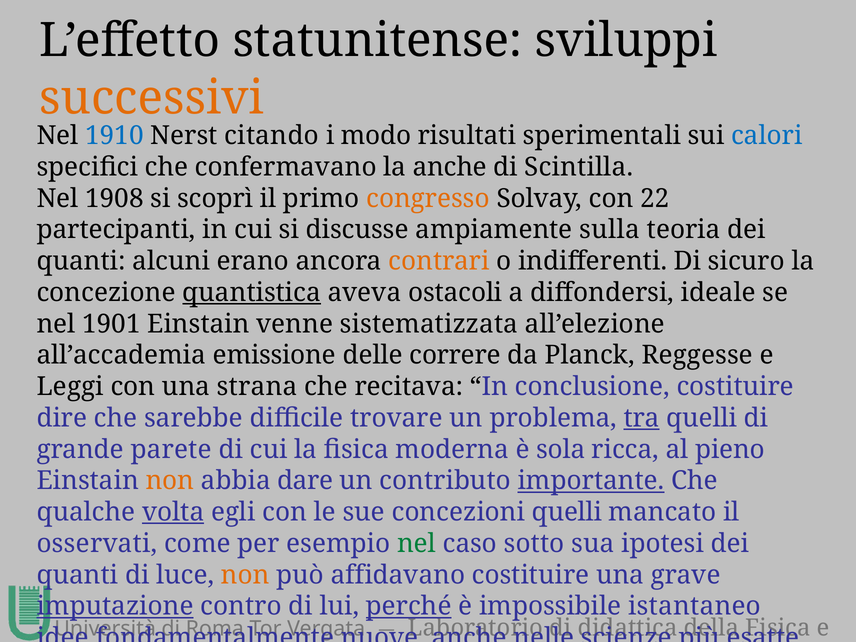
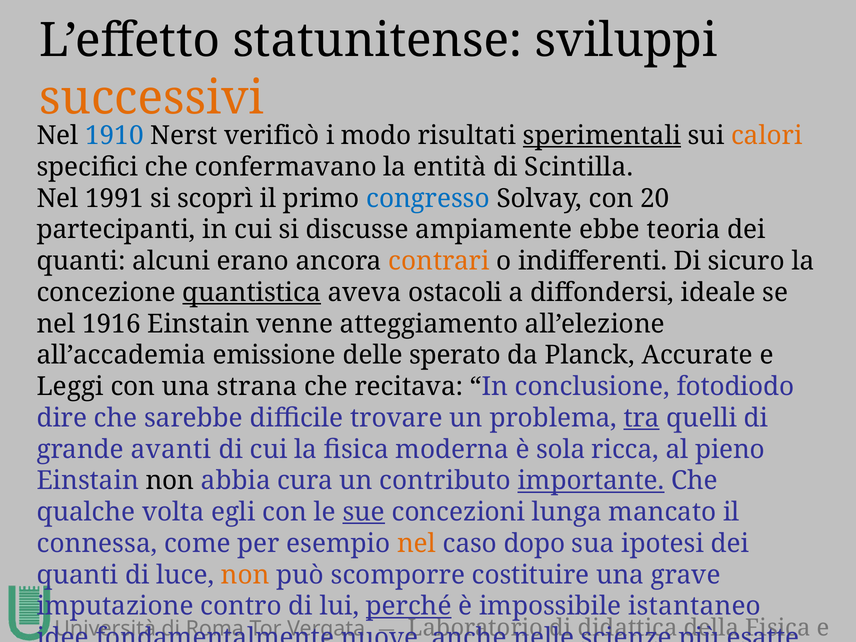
citando: citando -> verificò
sperimentali underline: none -> present
calori colour: blue -> orange
la anche: anche -> entità
1908: 1908 -> 1991
congresso colour: orange -> blue
22: 22 -> 20
sulla: sulla -> ebbe
1901: 1901 -> 1916
sistematizzata: sistematizzata -> atteggiamento
delle correre: correre -> sperato
Reggesse: Reggesse -> Accurate
conclusione costituire: costituire -> fotodiodo
parete: parete -> avanti
non at (170, 481) colour: orange -> black
dare: dare -> cura
volta underline: present -> none
sue underline: none -> present
concezioni quelli: quelli -> lunga
osservati: osservati -> connessa
nel at (417, 544) colour: green -> orange
sotto: sotto -> dopo
affidavano: affidavano -> scomporre
imputazione underline: present -> none
